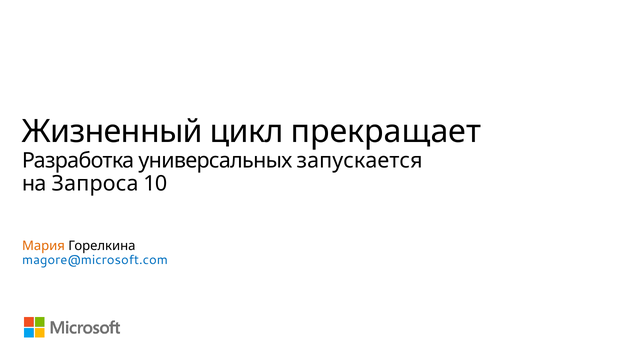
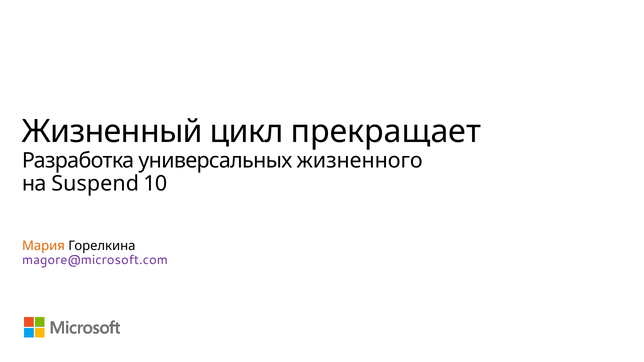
запускается: запускается -> жизненного
Запроса: Запроса -> Suspend
magore@microsoft.com colour: blue -> purple
